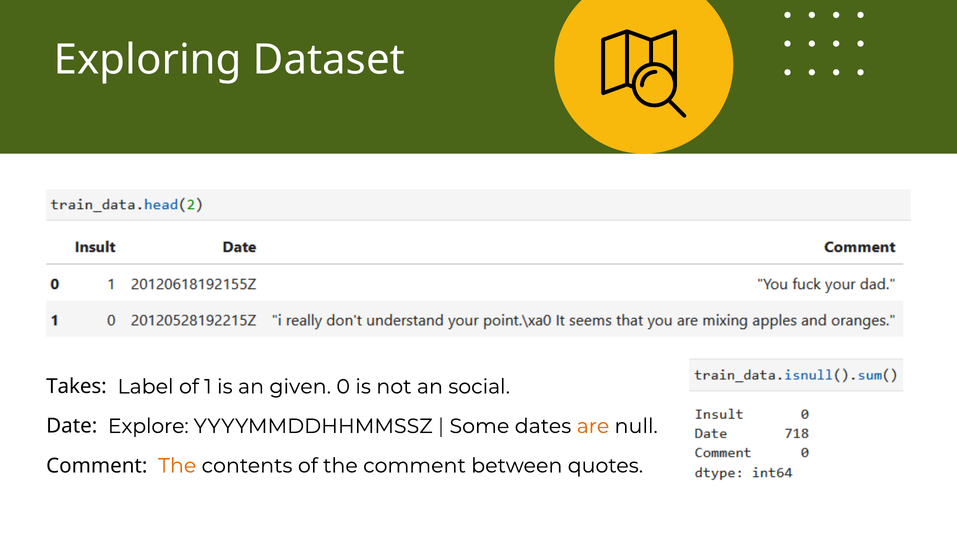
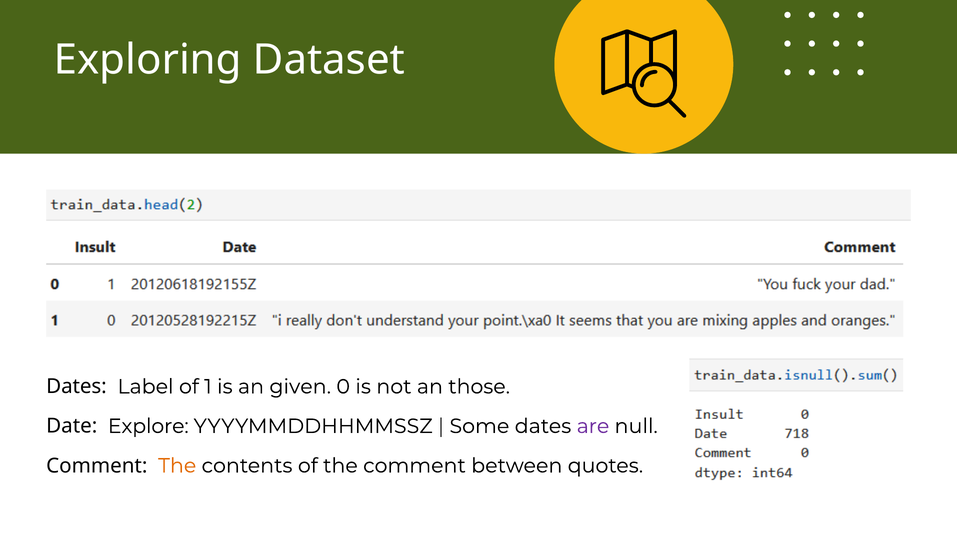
Takes at (76, 387): Takes -> Dates
social: social -> those
are colour: orange -> purple
